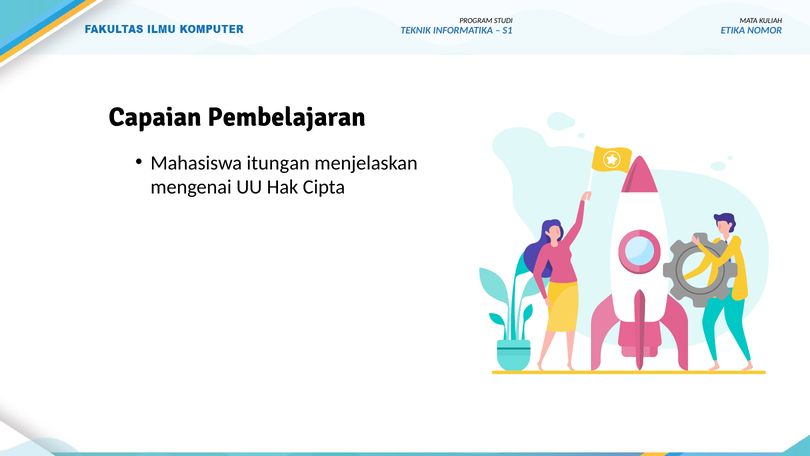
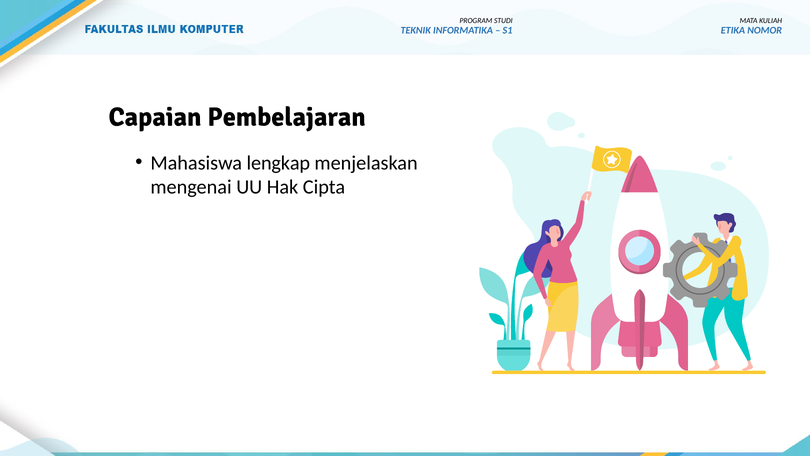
itungan: itungan -> lengkap
